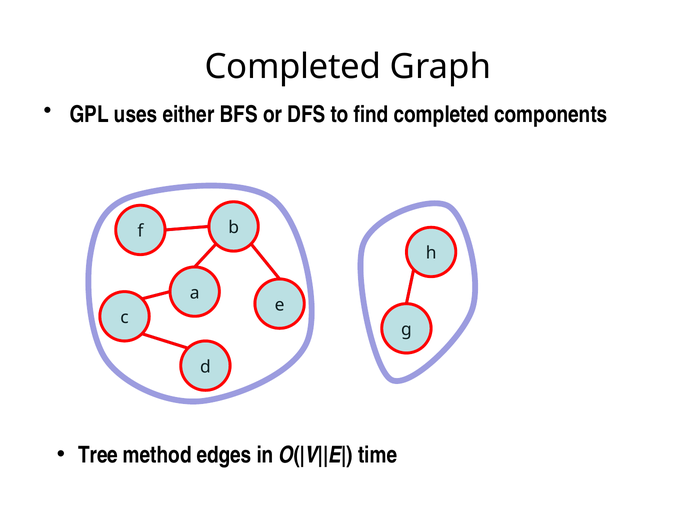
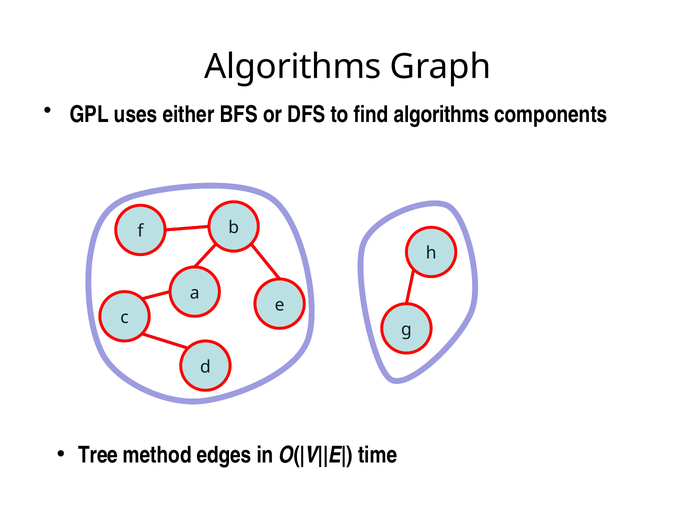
Completed at (293, 67): Completed -> Algorithms
find completed: completed -> algorithms
